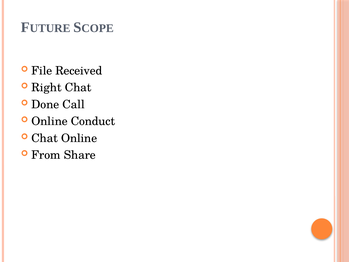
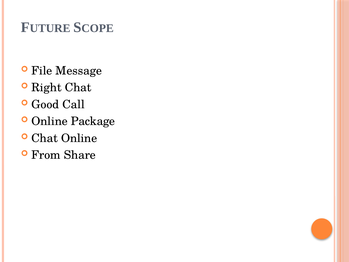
Received: Received -> Message
Done: Done -> Good
Conduct: Conduct -> Package
